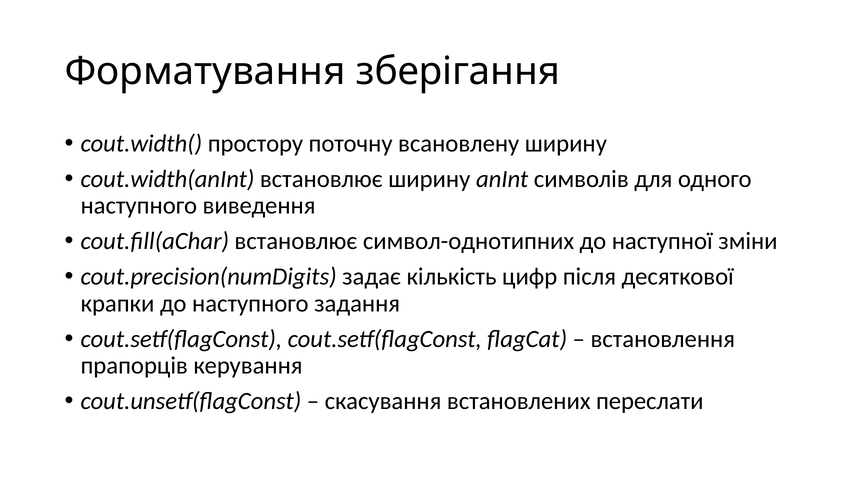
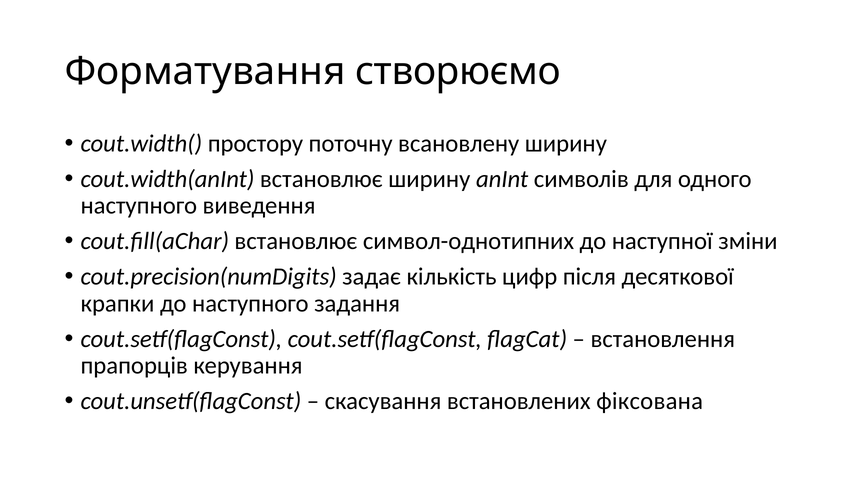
зберігання: зберігання -> створюємо
переслати: переслати -> фіксована
